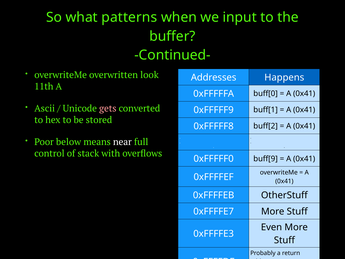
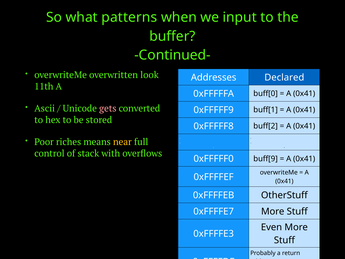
Happens: Happens -> Declared
below: below -> riches
near colour: white -> yellow
